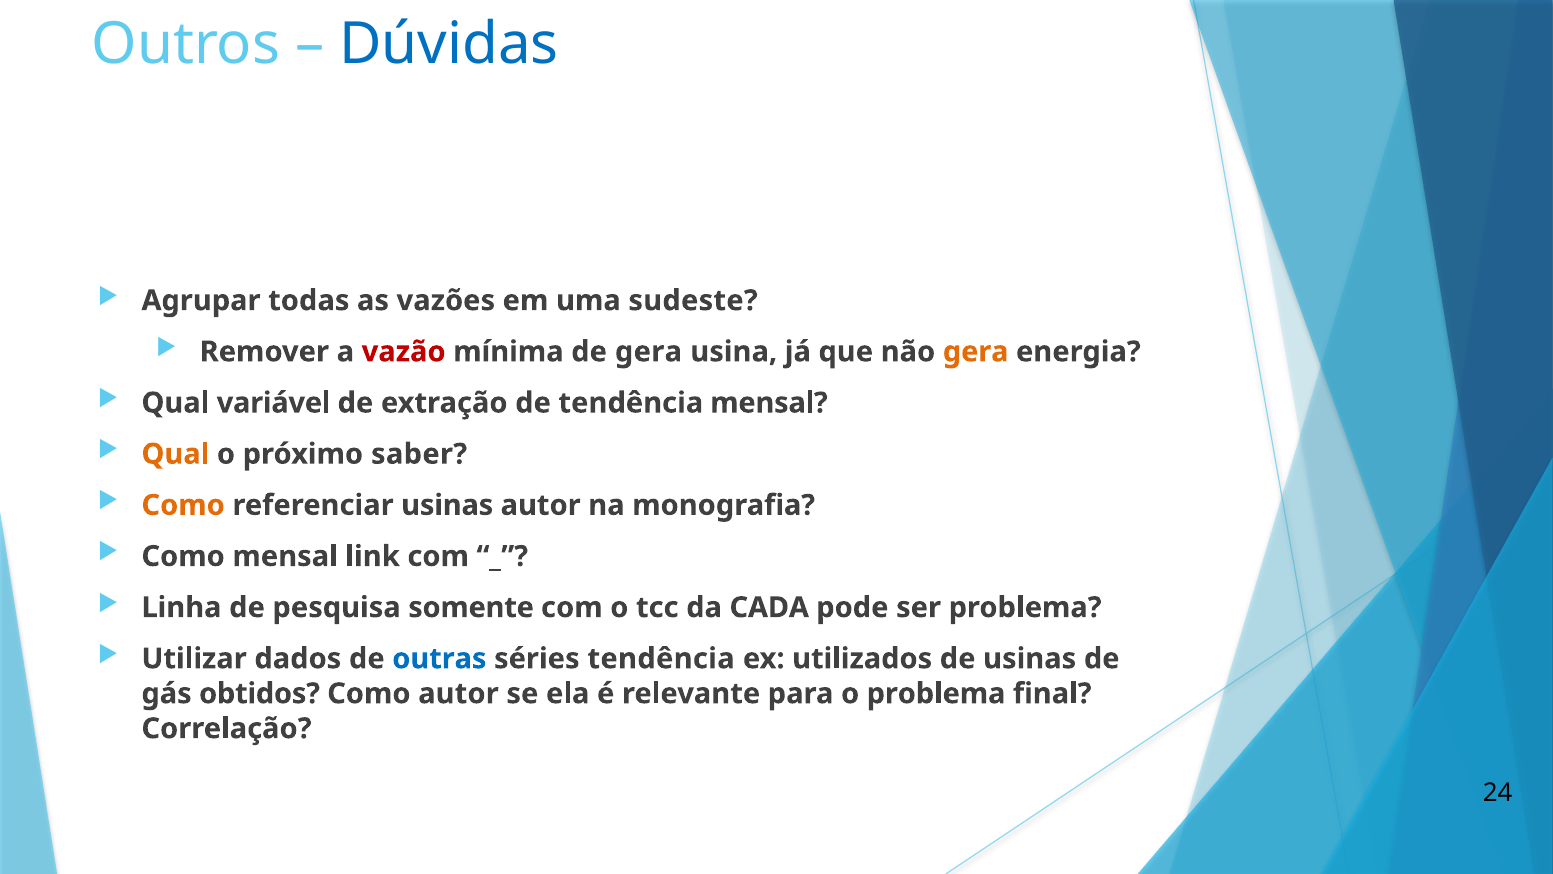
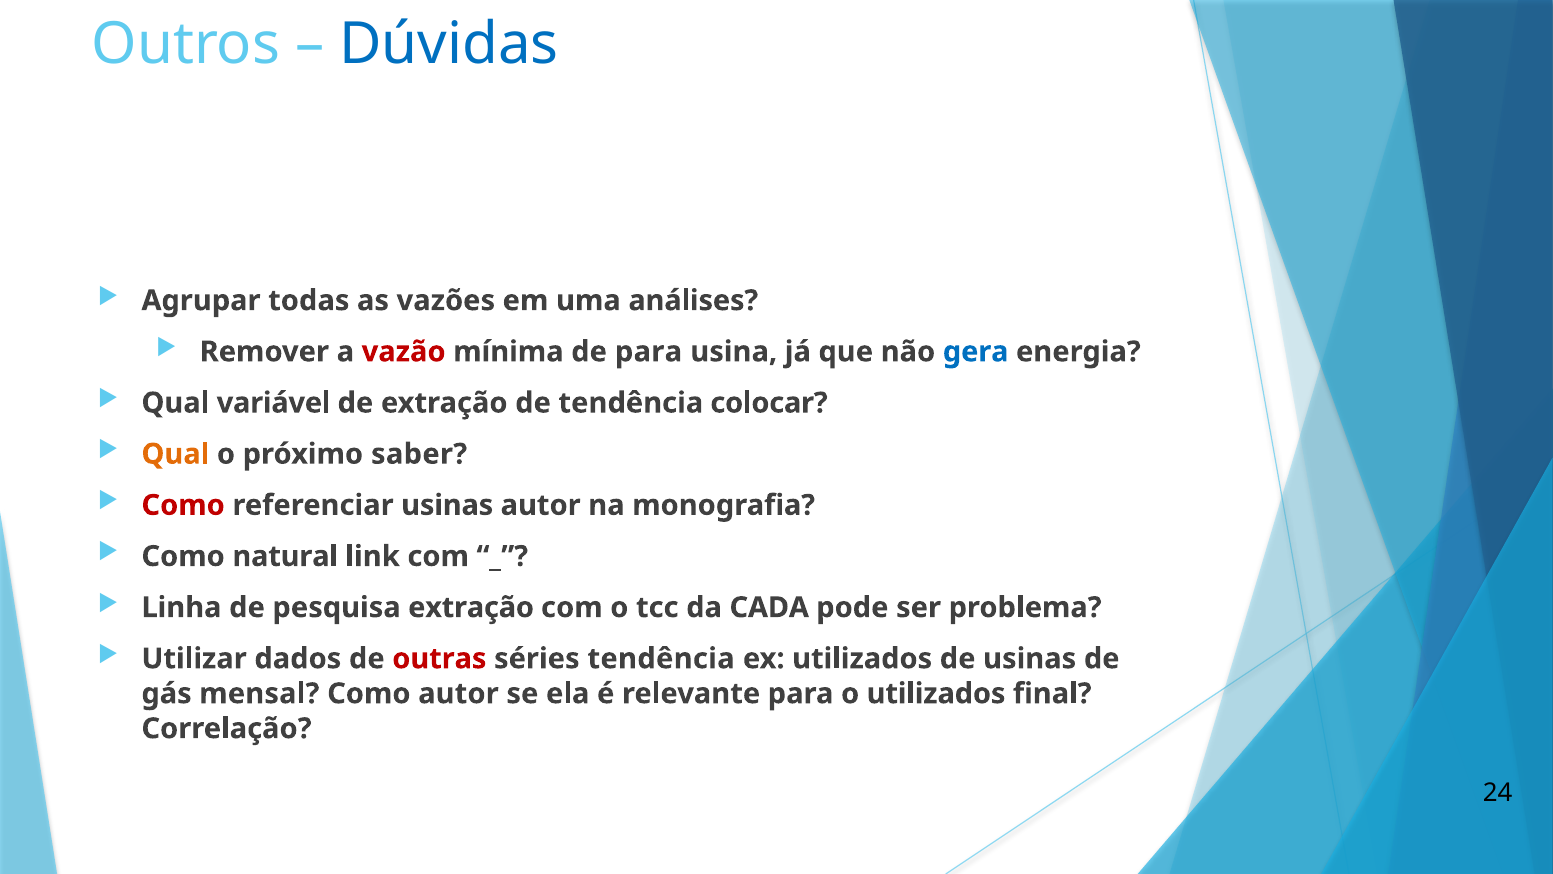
sudeste: sudeste -> análises
de gera: gera -> para
gera at (976, 352) colour: orange -> blue
tendência mensal: mensal -> colocar
Como at (183, 505) colour: orange -> red
Como mensal: mensal -> natural
pesquisa somente: somente -> extração
outras colour: blue -> red
obtidos: obtidos -> mensal
o problema: problema -> utilizados
